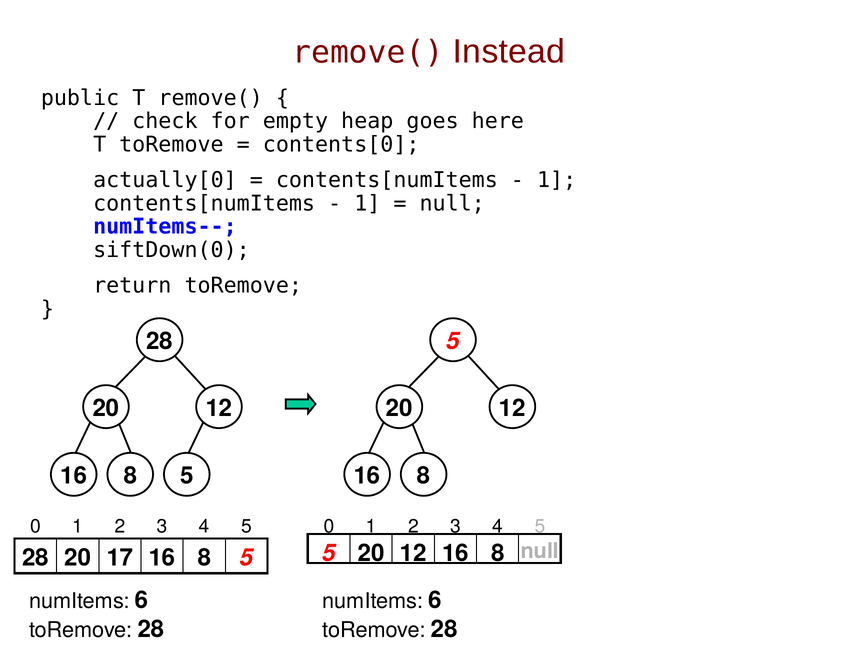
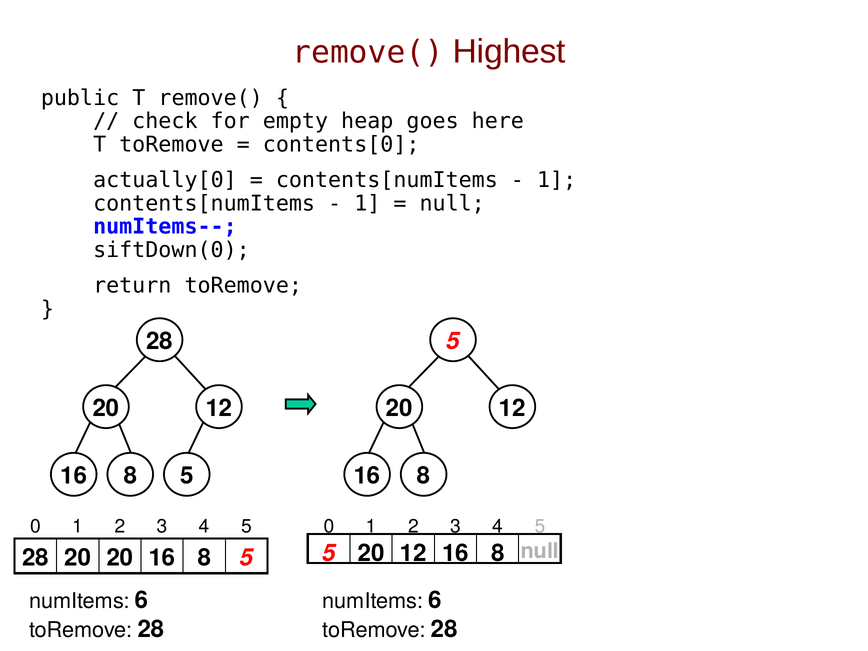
Instead: Instead -> Highest
20 17: 17 -> 20
